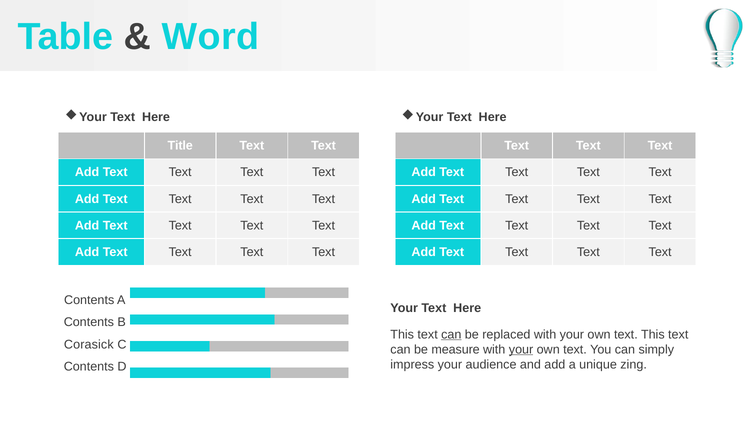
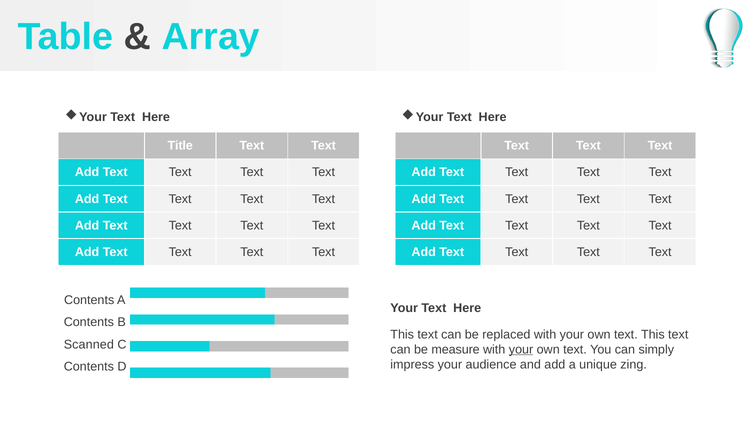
Word: Word -> Array
can at (451, 335) underline: present -> none
Corasick: Corasick -> Scanned
